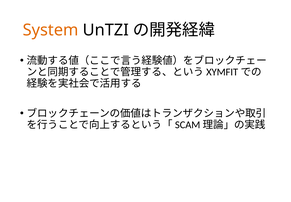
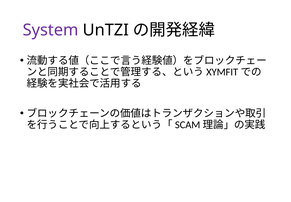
System colour: orange -> purple
